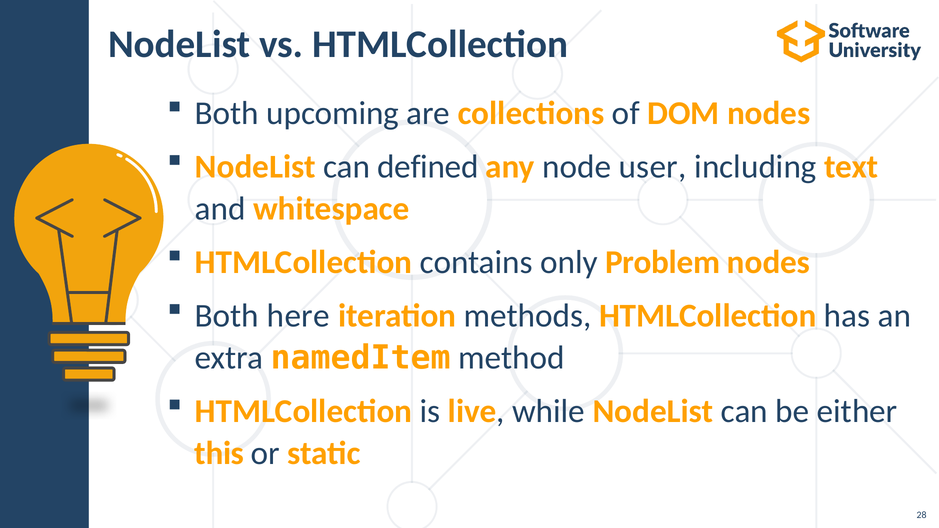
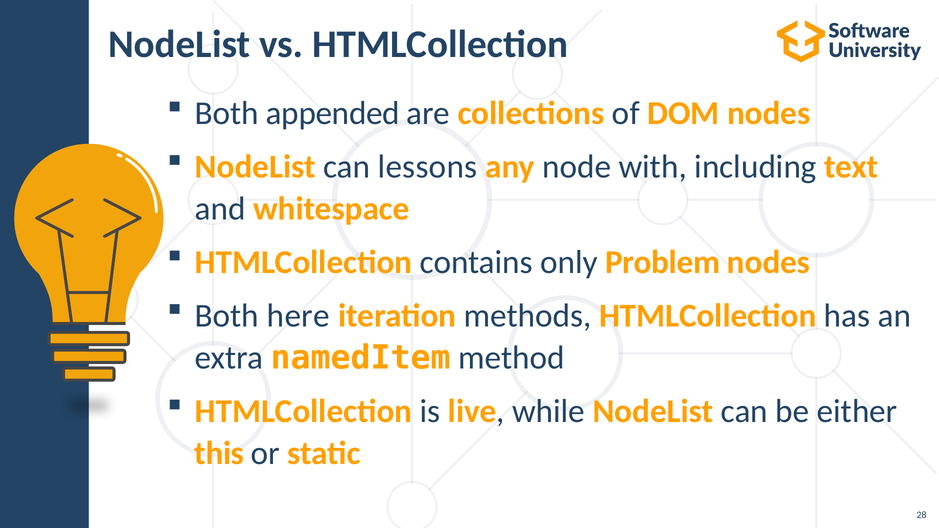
upcoming: upcoming -> appended
defined: defined -> lessons
user: user -> with
